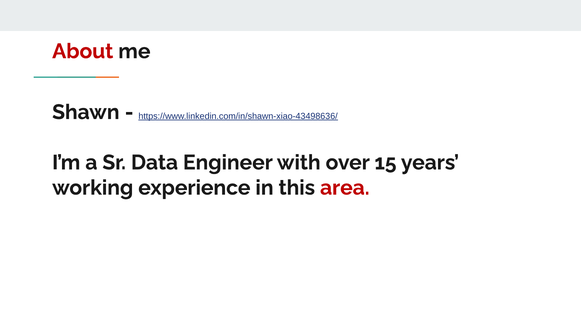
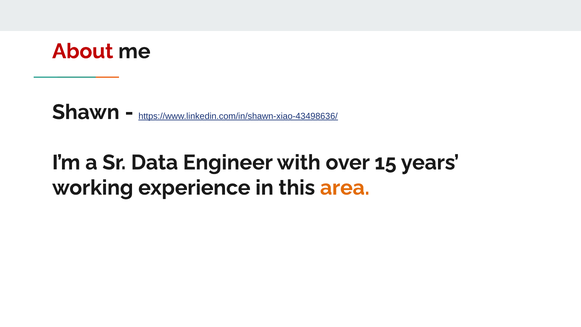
area colour: red -> orange
